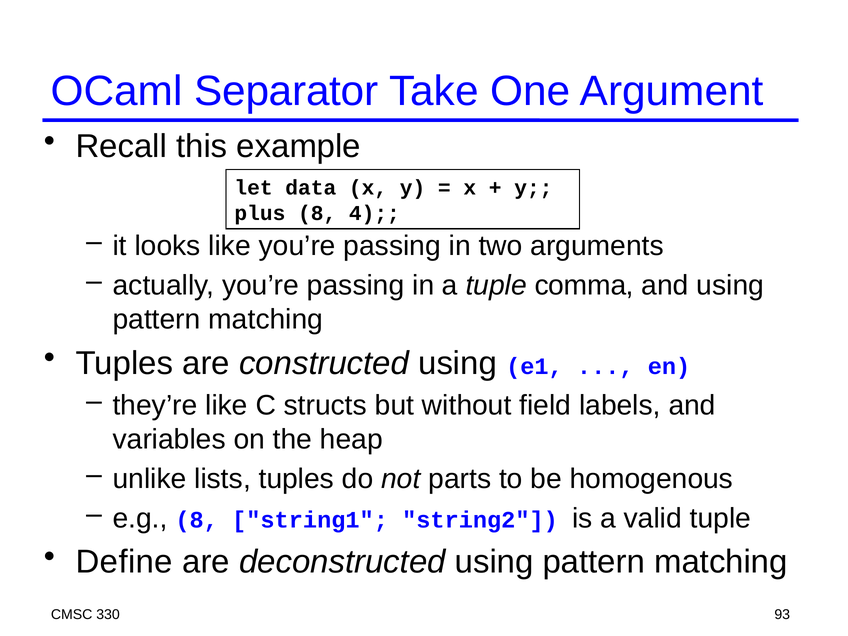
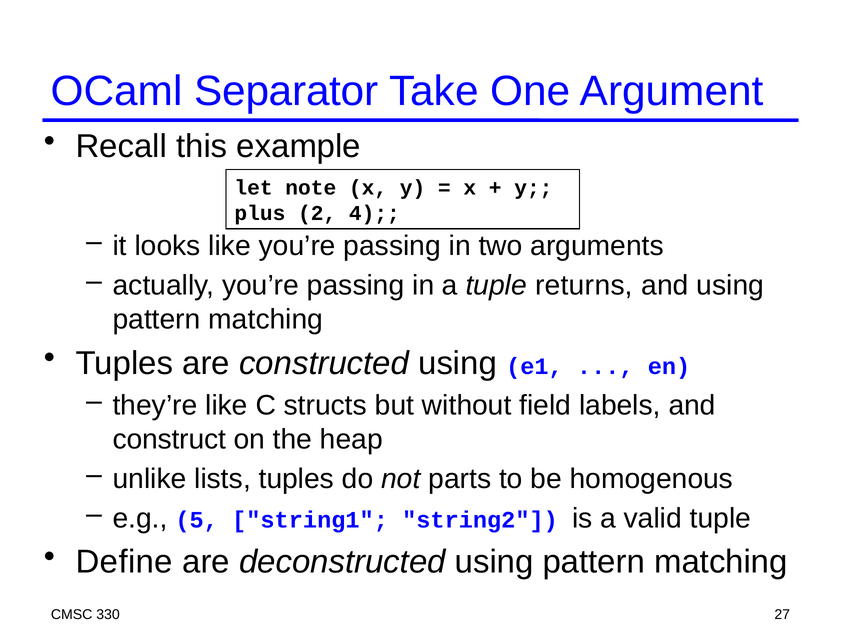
data: data -> note
plus 8: 8 -> 2
comma: comma -> returns
variables: variables -> construct
e.g 8: 8 -> 5
93: 93 -> 27
